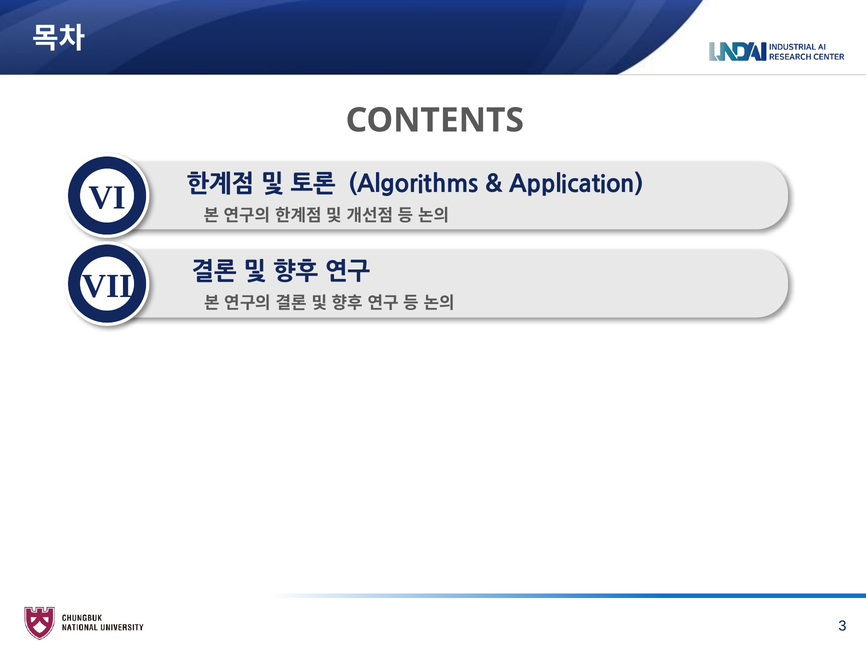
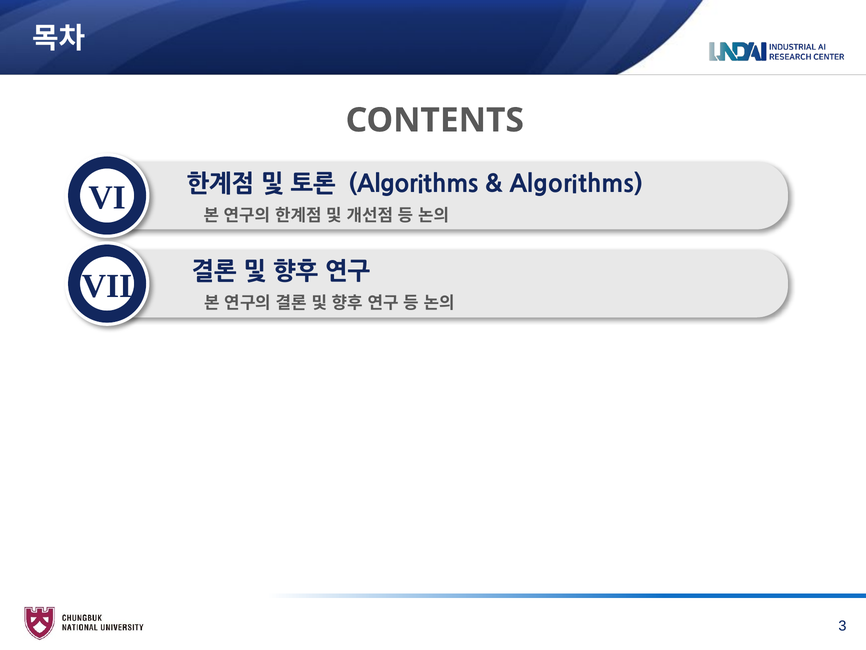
Application at (577, 184): Application -> Algorithms
